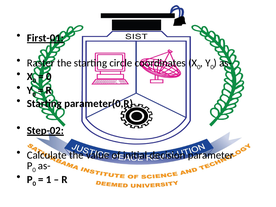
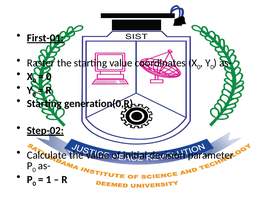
starting circle: circle -> value
parameter(0,R: parameter(0,R -> generation(0,R
